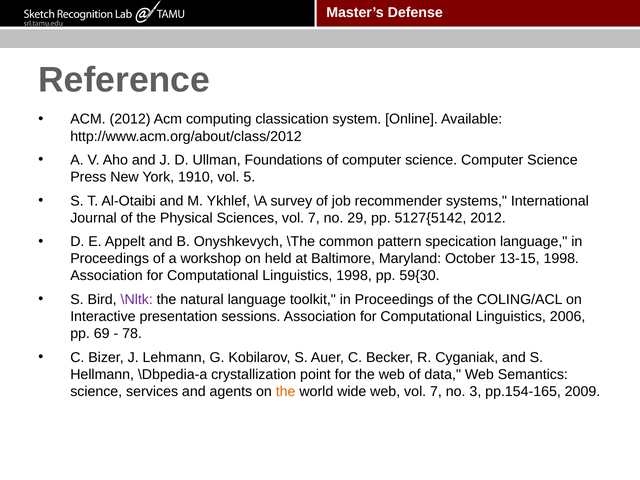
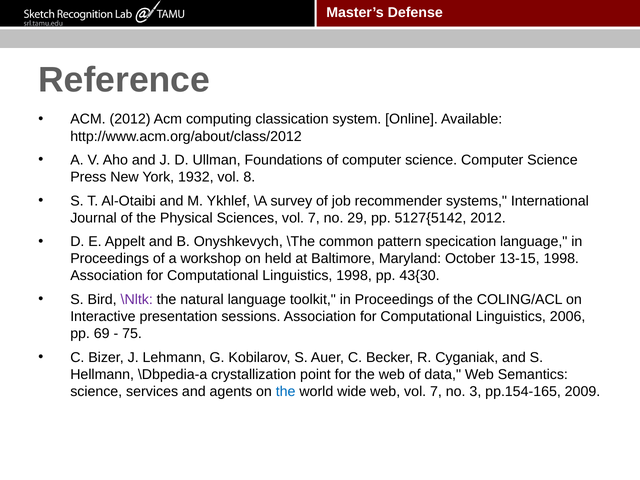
1910: 1910 -> 1932
5: 5 -> 8
59{30: 59{30 -> 43{30
78: 78 -> 75
the at (286, 392) colour: orange -> blue
